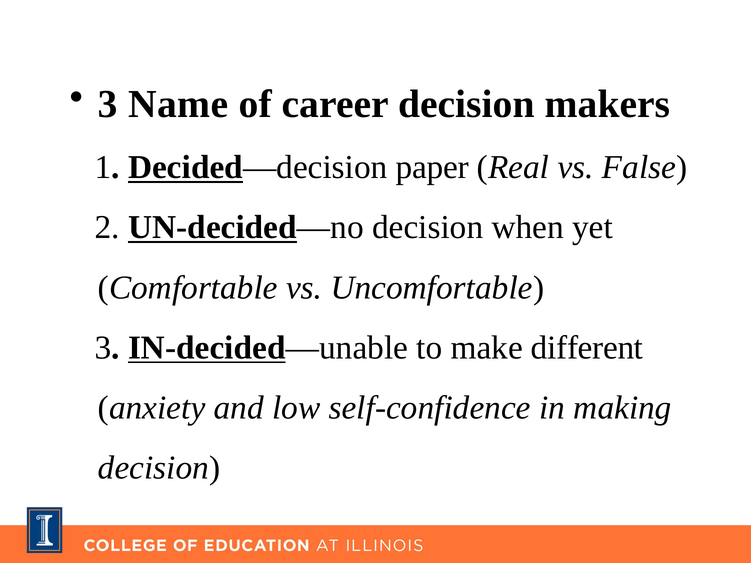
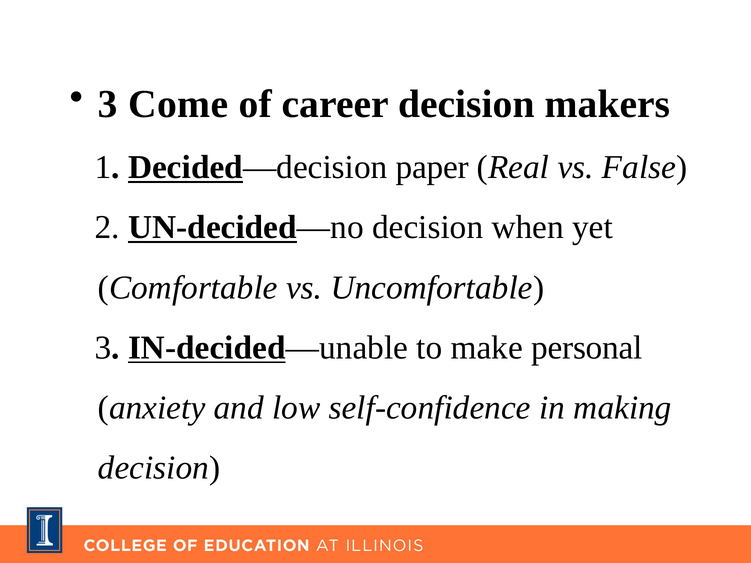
Name: Name -> Come
different: different -> personal
